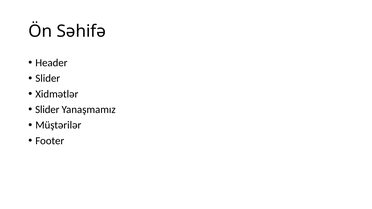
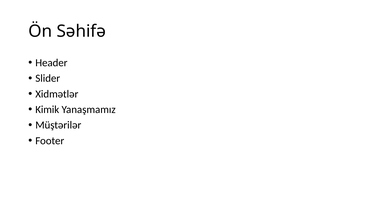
Slider at (47, 110): Slider -> Kimik
